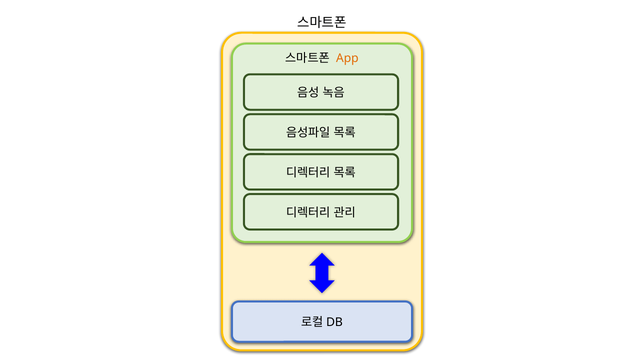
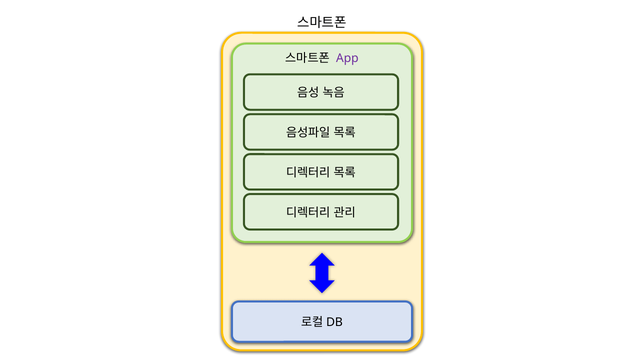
App colour: orange -> purple
